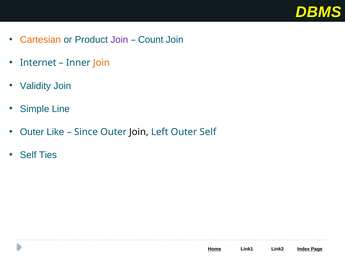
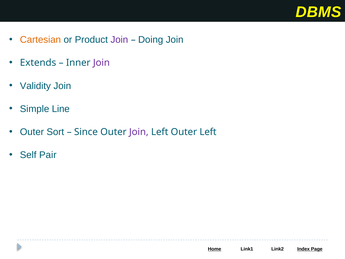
Count: Count -> Doing
Internet: Internet -> Extends
Join at (101, 63) colour: orange -> purple
Like: Like -> Sort
Join at (139, 132) colour: black -> purple
Outer Self: Self -> Left
Ties: Ties -> Pair
